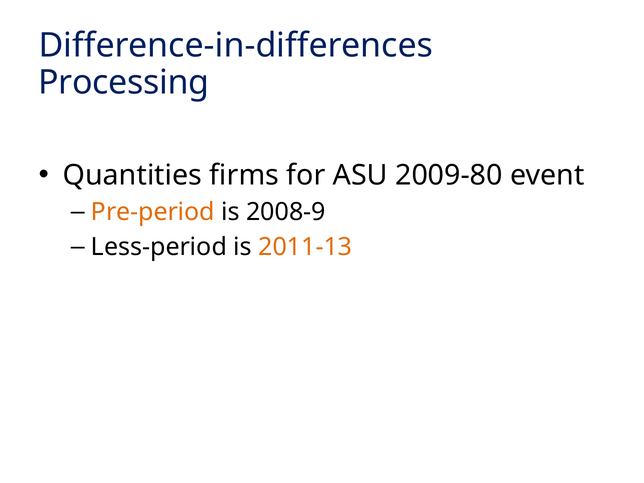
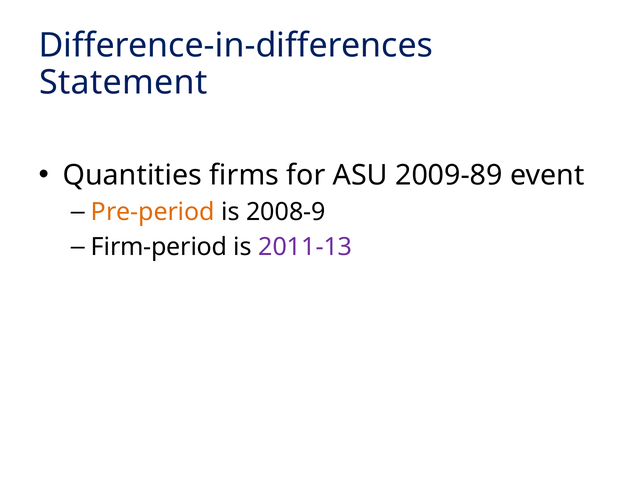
Processing: Processing -> Statement
2009-80: 2009-80 -> 2009-89
Less-period: Less-period -> Firm-period
2011-13 colour: orange -> purple
